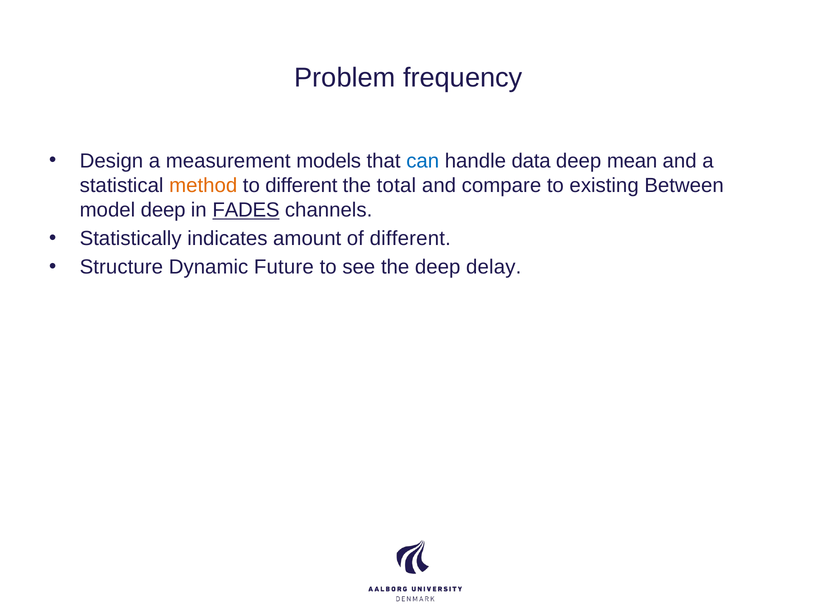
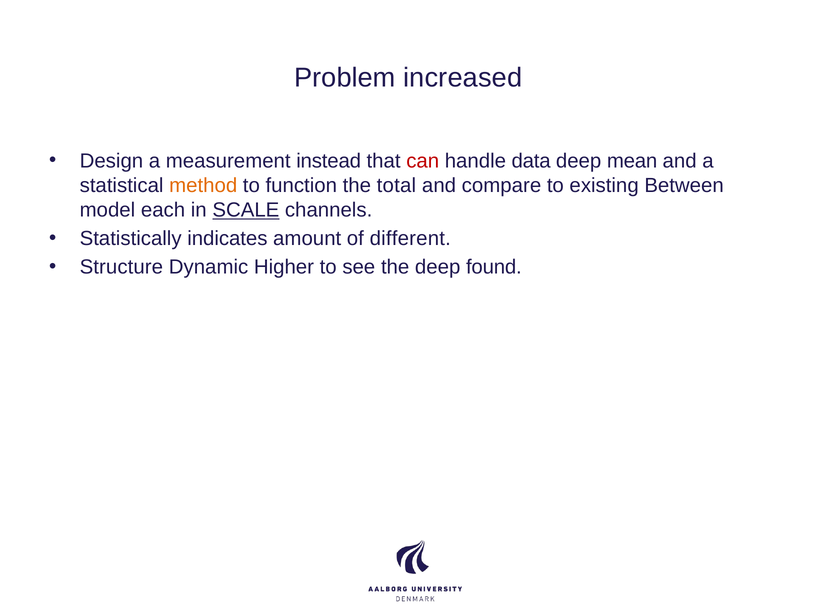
frequency: frequency -> increased
models: models -> instead
can colour: blue -> red
to different: different -> function
model deep: deep -> each
FADES: FADES -> SCALE
Future: Future -> Higher
delay: delay -> found
